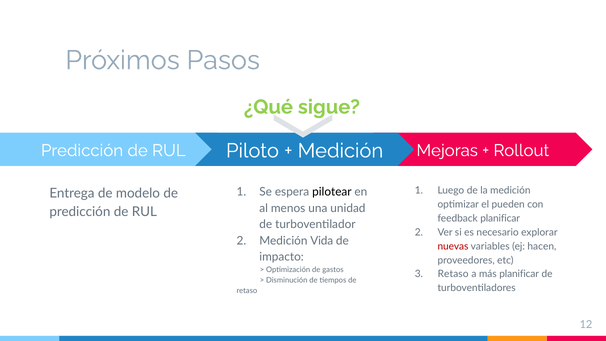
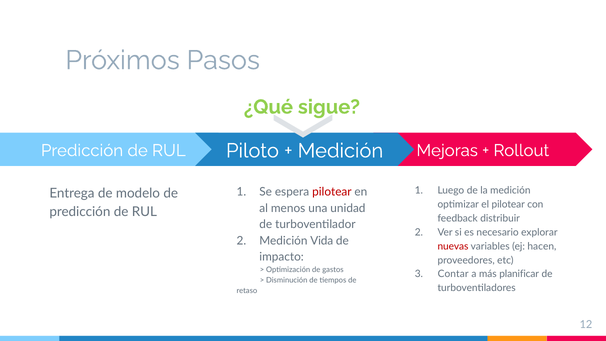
pilotear at (332, 192) colour: black -> red
el pueden: pueden -> pilotear
feedback planificar: planificar -> distribuir
Retaso at (453, 274): Retaso -> Contar
